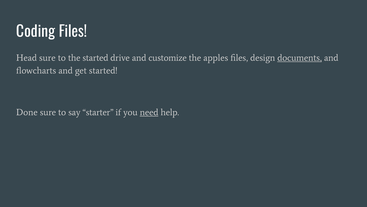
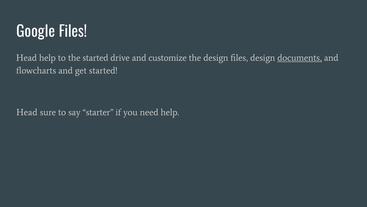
Coding: Coding -> Google
Head sure: sure -> help
the apples: apples -> design
Done at (27, 112): Done -> Head
need underline: present -> none
